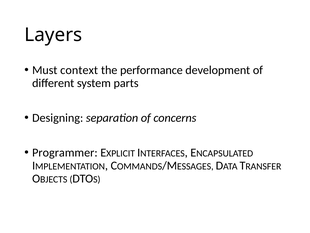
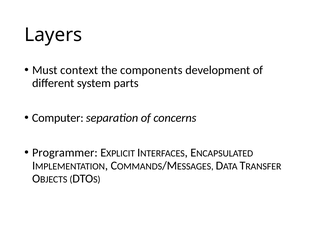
performance: performance -> components
Designing: Designing -> Computer
